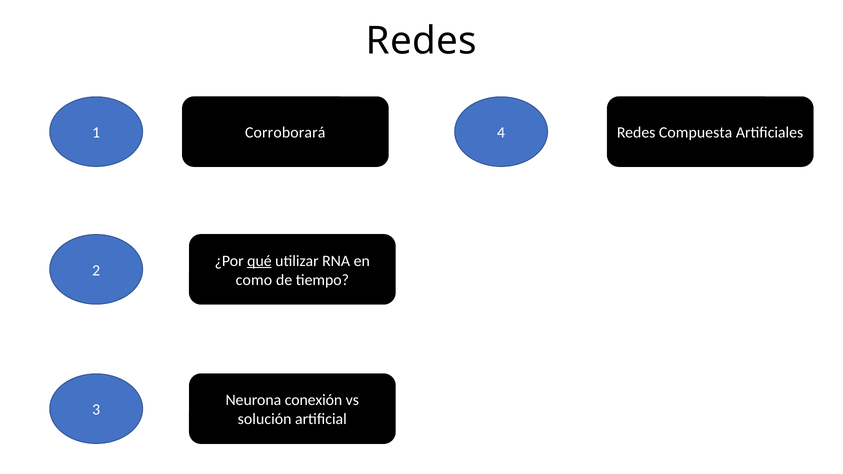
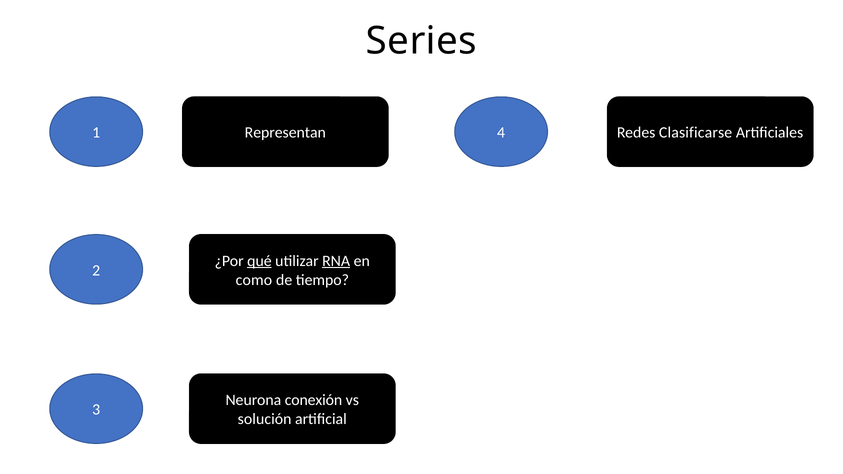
Redes at (421, 41): Redes -> Series
Corroborará: Corroborará -> Representan
Compuesta: Compuesta -> Clasificarse
RNA underline: none -> present
